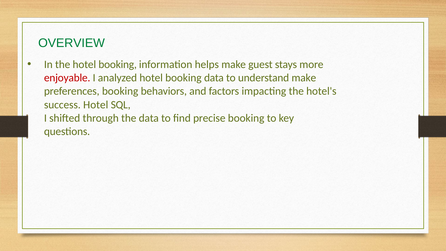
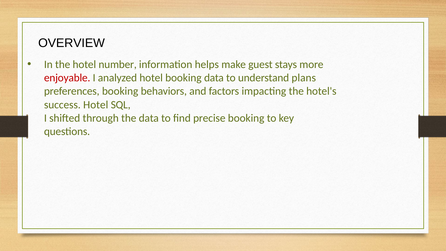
OVERVIEW colour: green -> black
the hotel booking: booking -> number
understand make: make -> plans
